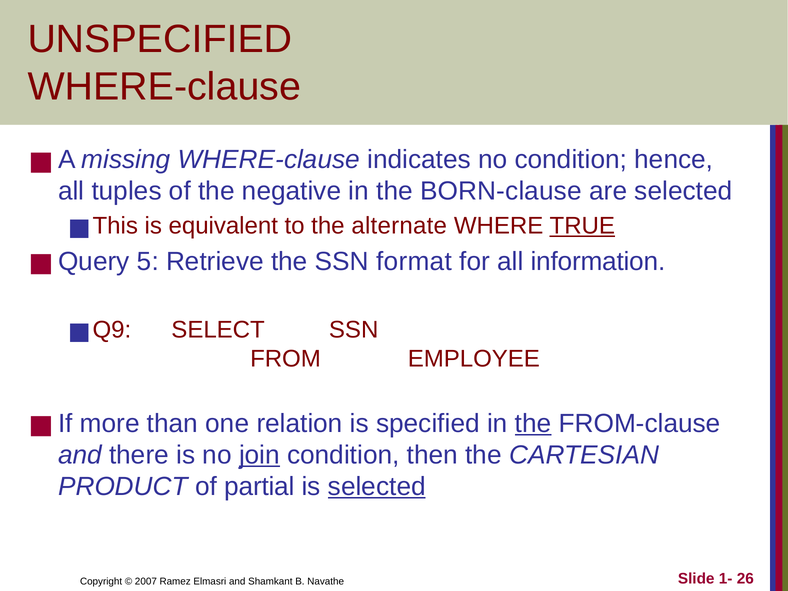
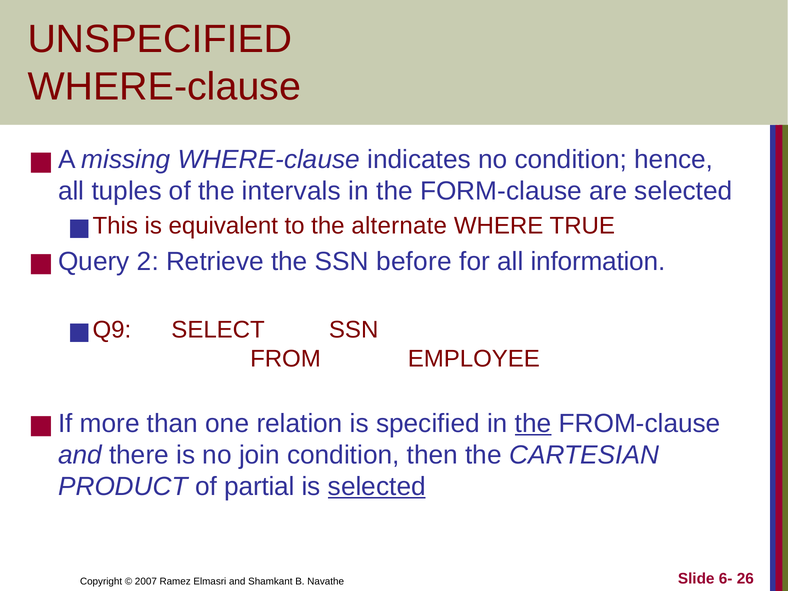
negative: negative -> intervals
BORN-clause: BORN-clause -> FORM-clause
TRUE underline: present -> none
5: 5 -> 2
format: format -> before
join underline: present -> none
1-: 1- -> 6-
